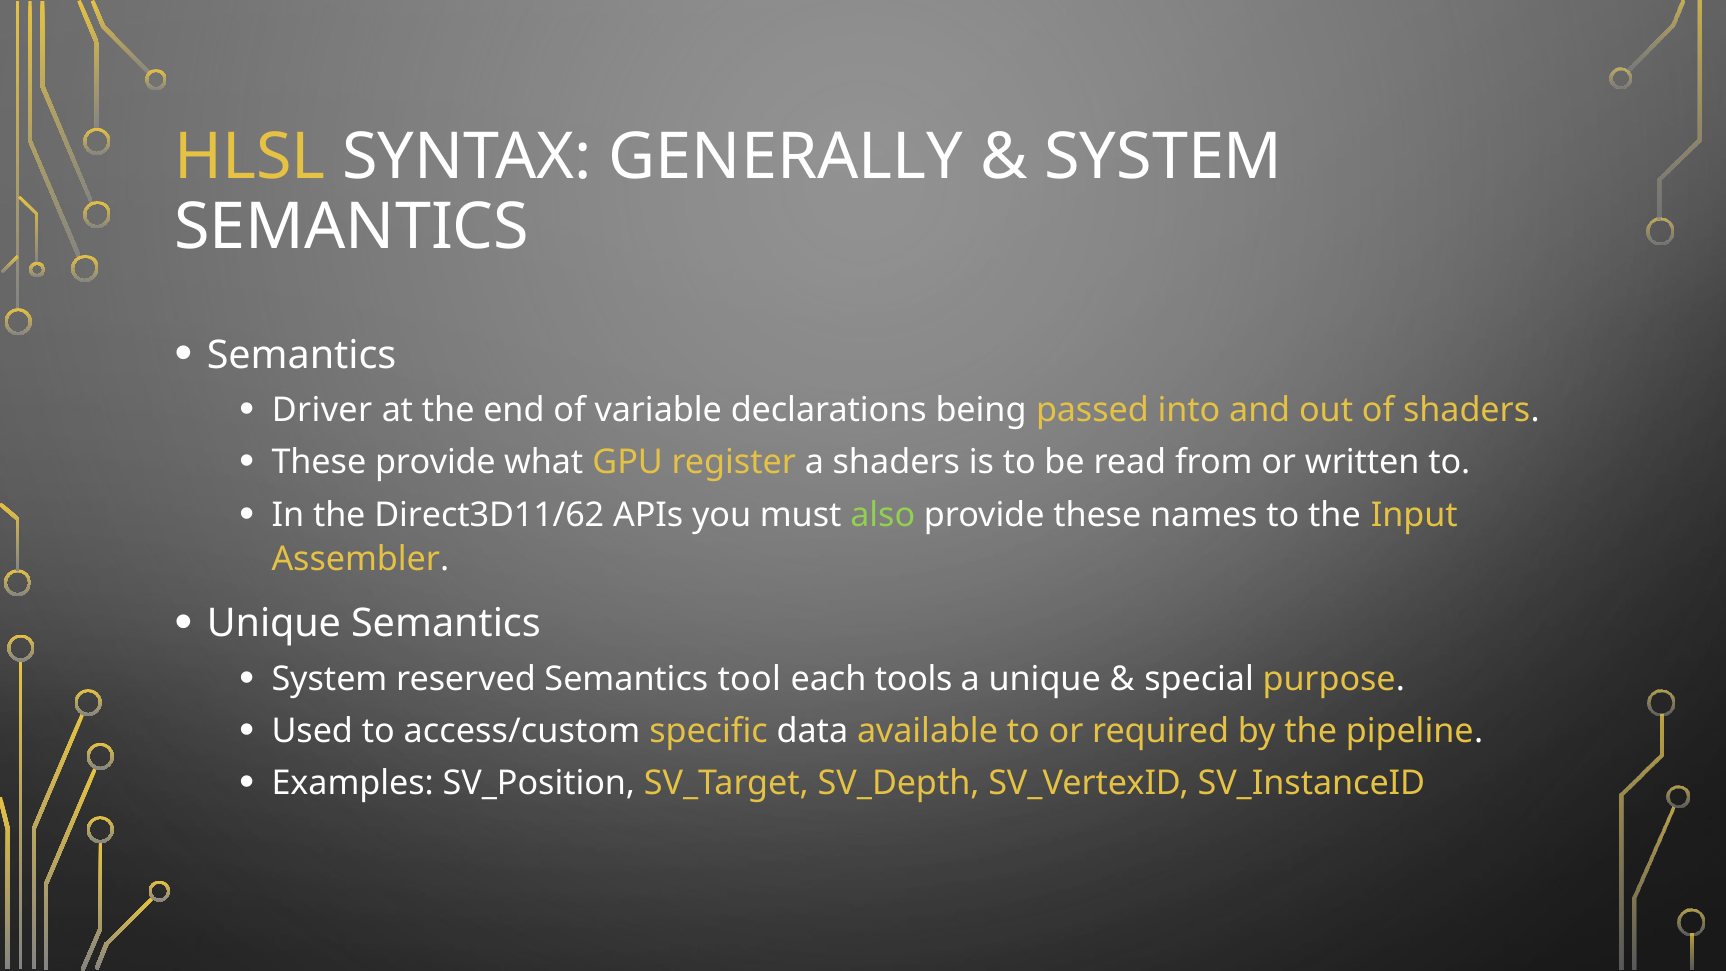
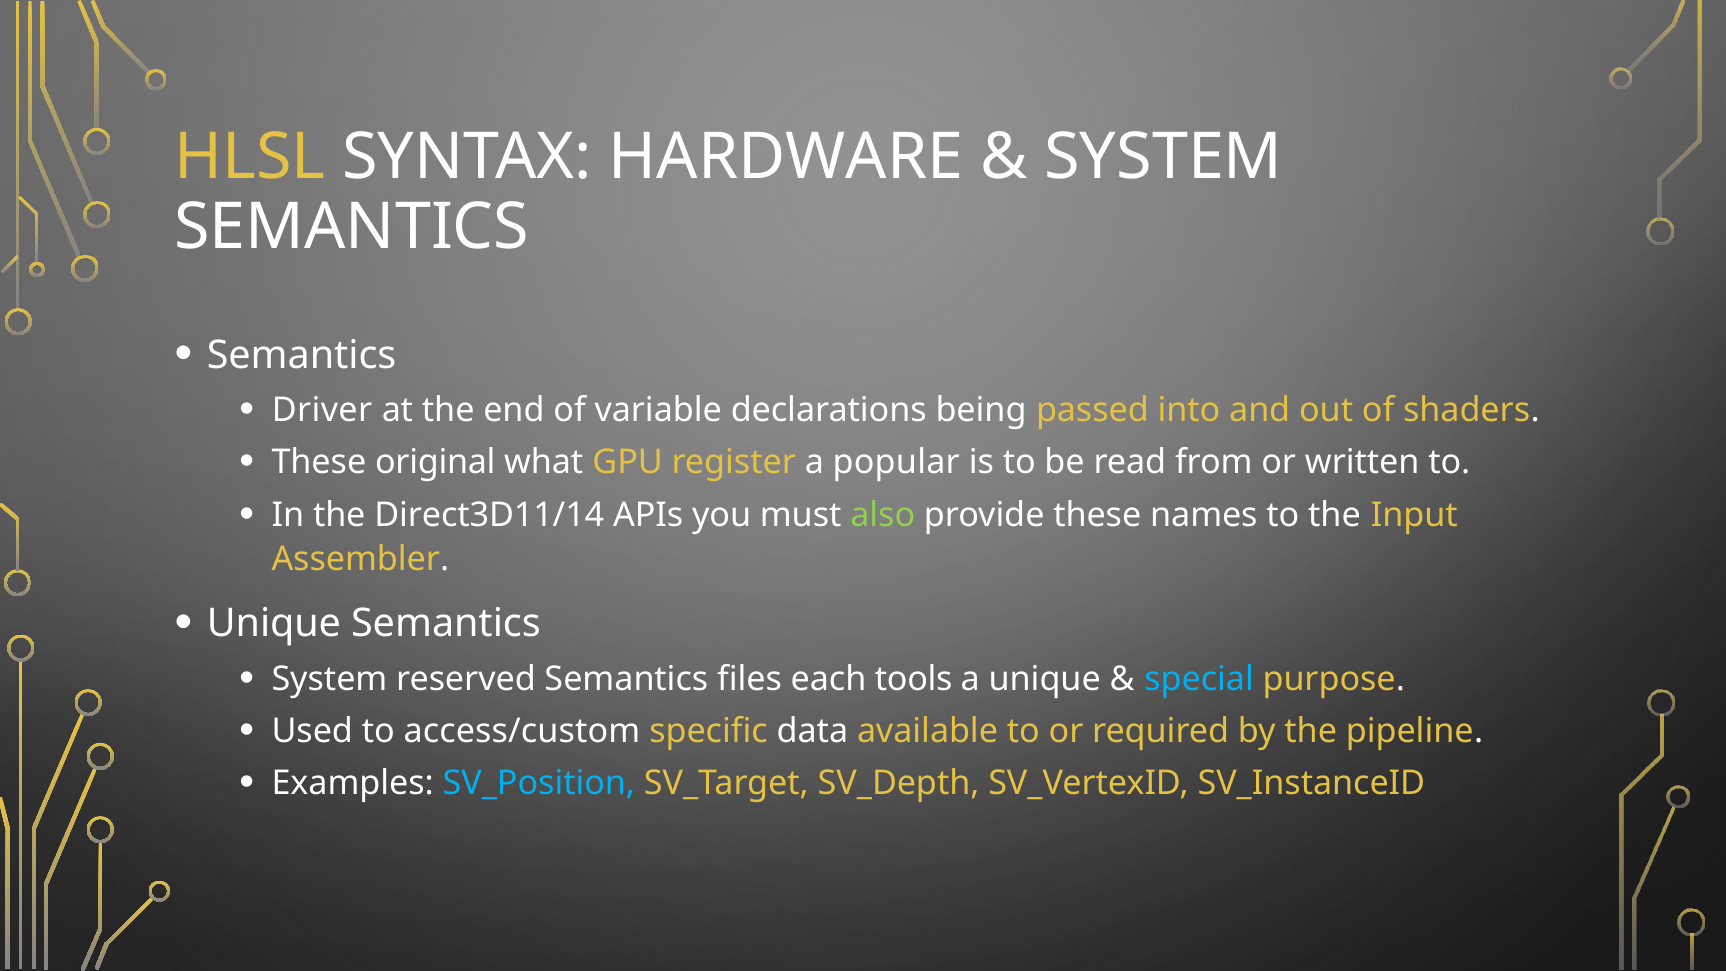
GENERALLY: GENERALLY -> HARDWARE
These provide: provide -> original
a shaders: shaders -> popular
Direct3D11/62: Direct3D11/62 -> Direct3D11/14
tool: tool -> files
special colour: white -> light blue
SV_Position colour: white -> light blue
